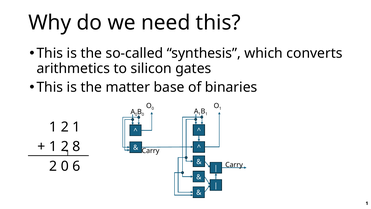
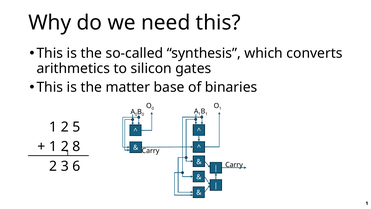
2 1: 1 -> 5
2 0: 0 -> 3
